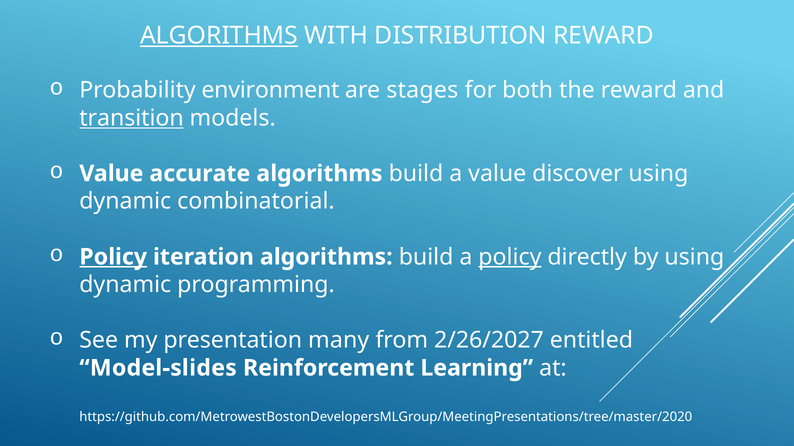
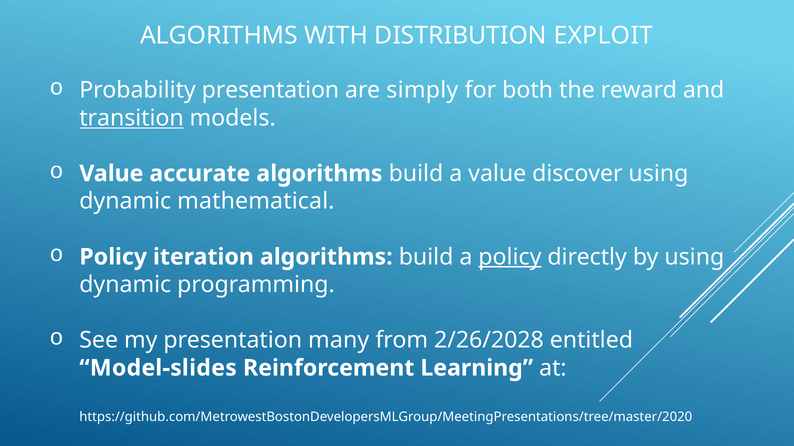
ALGORITHMS at (219, 36) underline: present -> none
DISTRIBUTION REWARD: REWARD -> EXPLOIT
Probability environment: environment -> presentation
stages: stages -> simply
combinatorial: combinatorial -> mathematical
Policy at (113, 257) underline: present -> none
2/26/2027: 2/26/2027 -> 2/26/2028
